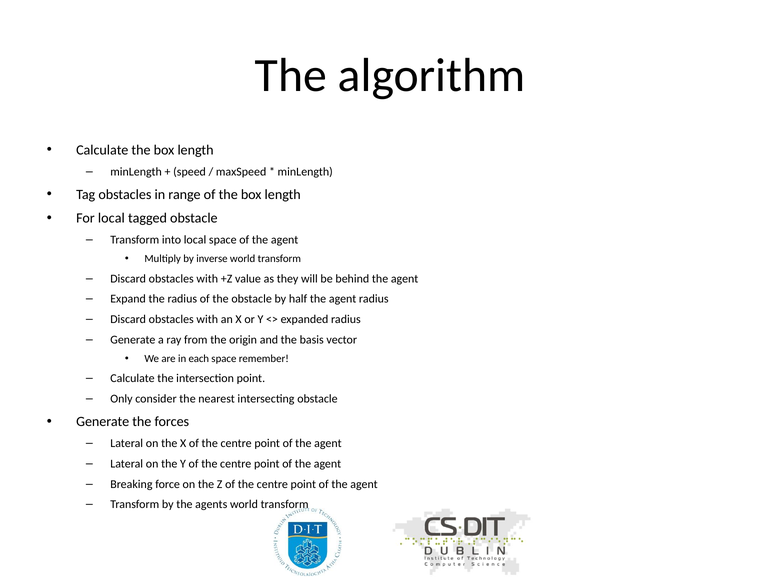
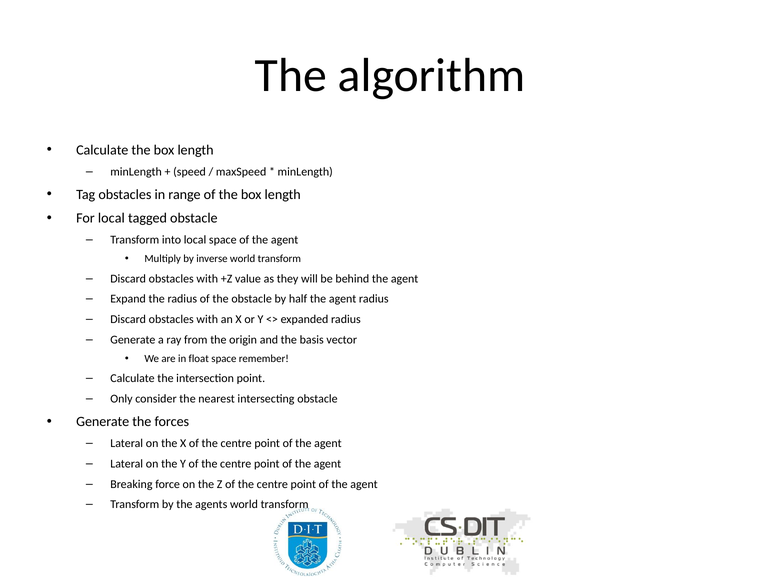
each: each -> float
